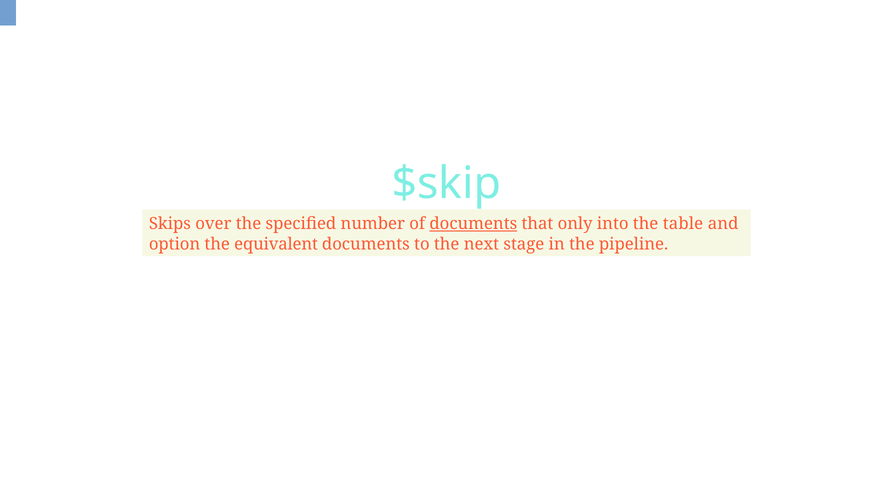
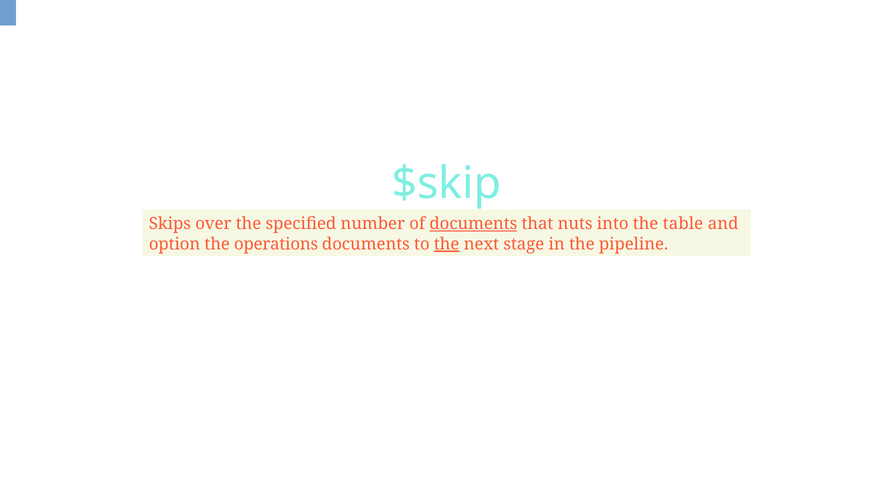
only: only -> nuts
equivalent: equivalent -> operations
the at (447, 244) underline: none -> present
